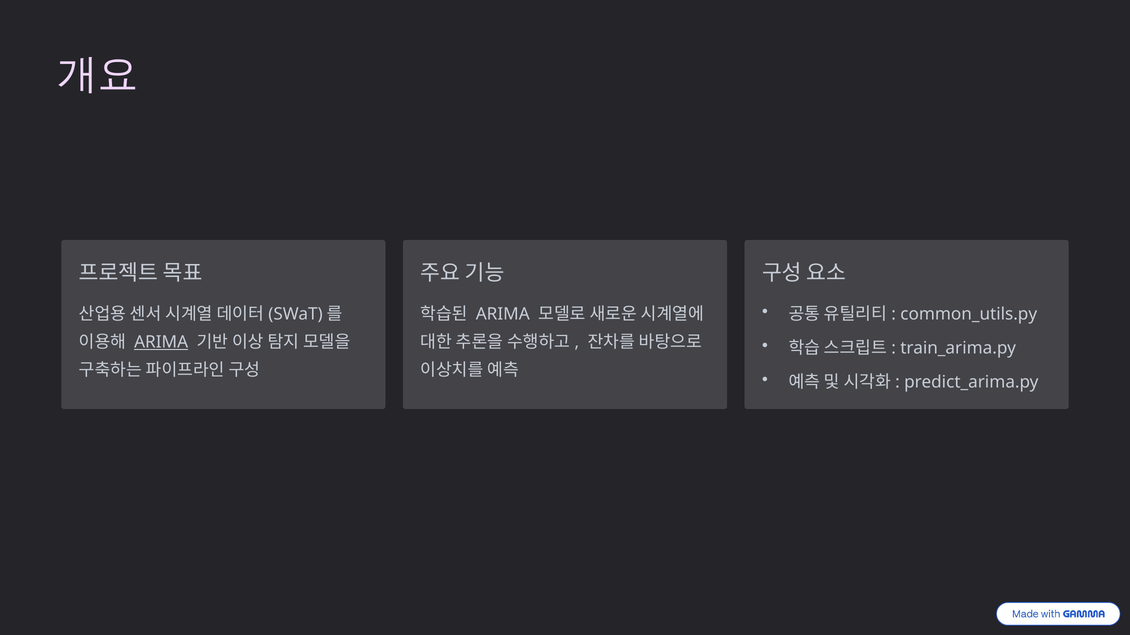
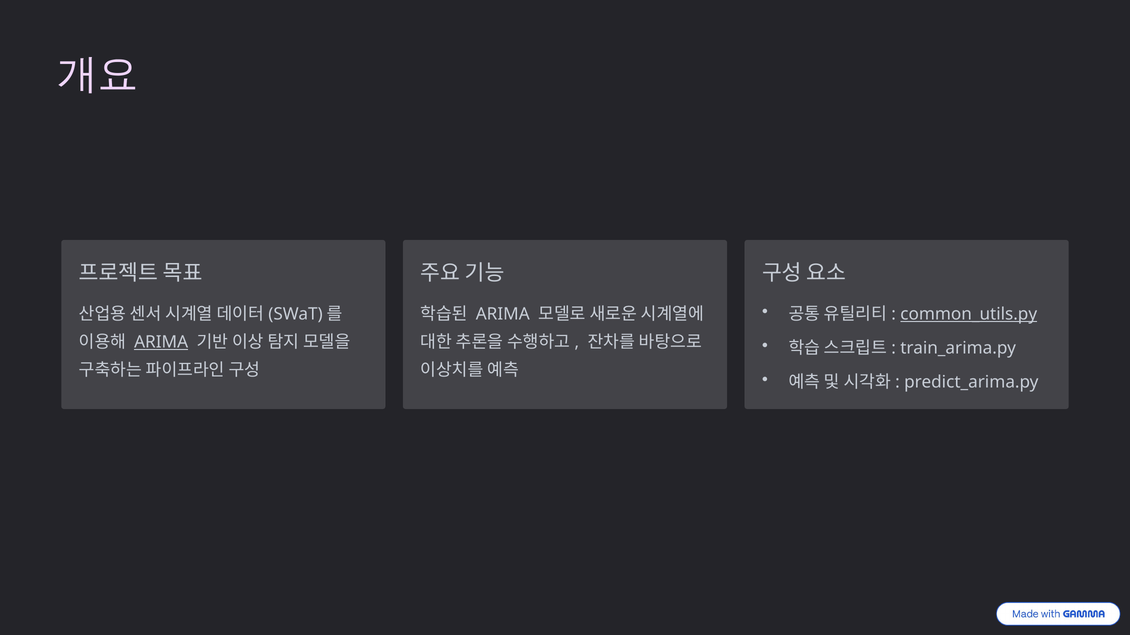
common_utils.py underline: none -> present
